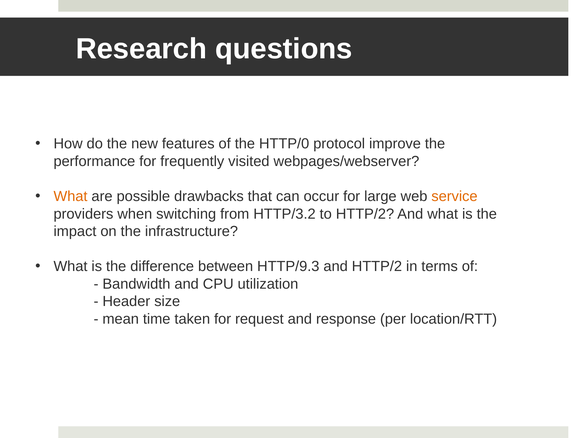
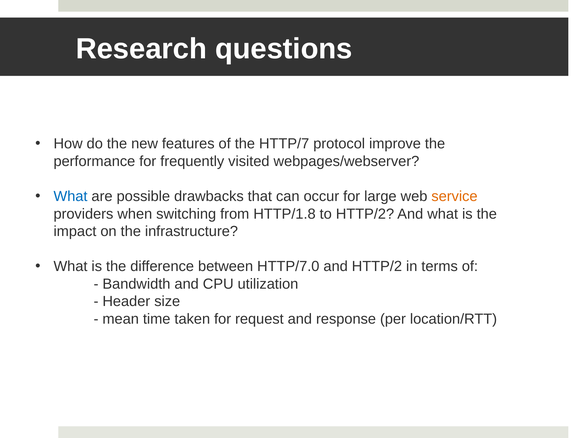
HTTP/0: HTTP/0 -> HTTP/7
What at (71, 196) colour: orange -> blue
HTTP/3.2: HTTP/3.2 -> HTTP/1.8
HTTP/9.3: HTTP/9.3 -> HTTP/7.0
